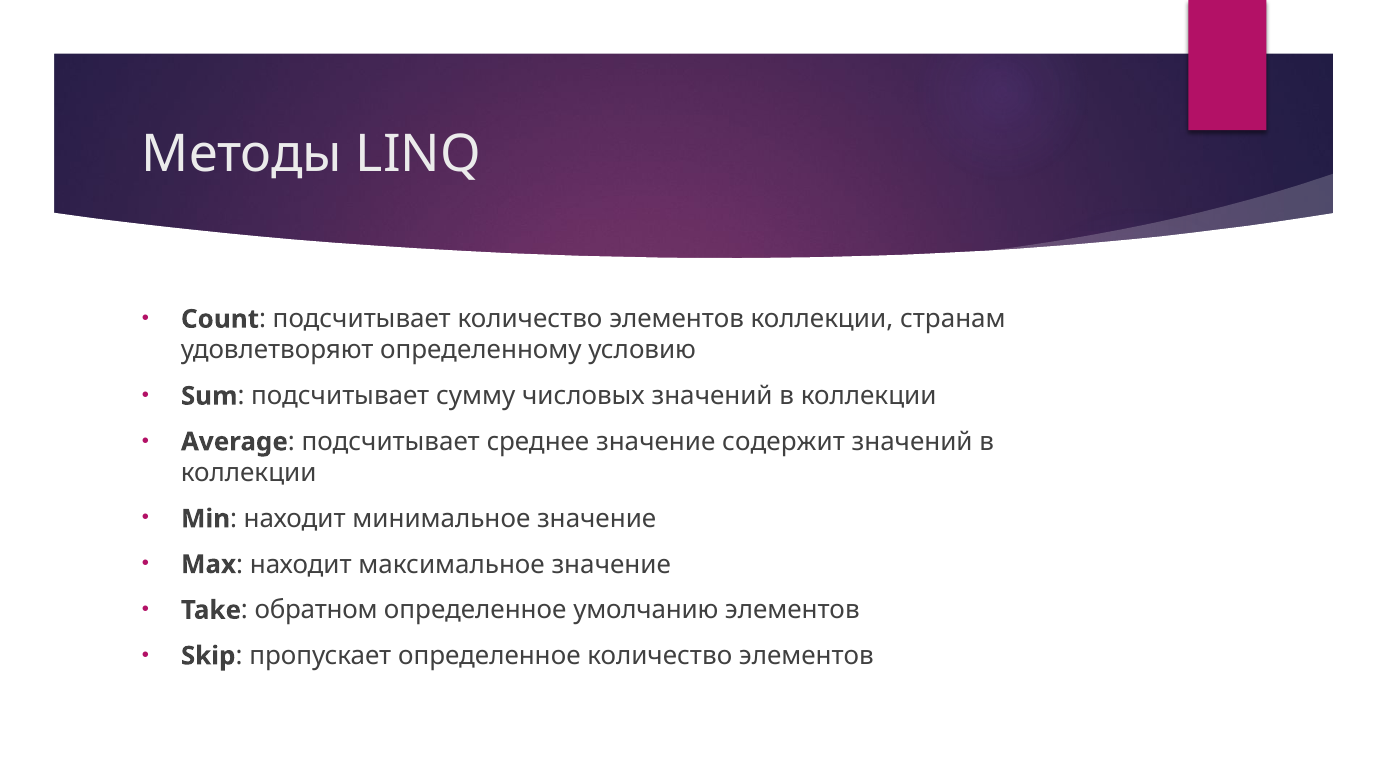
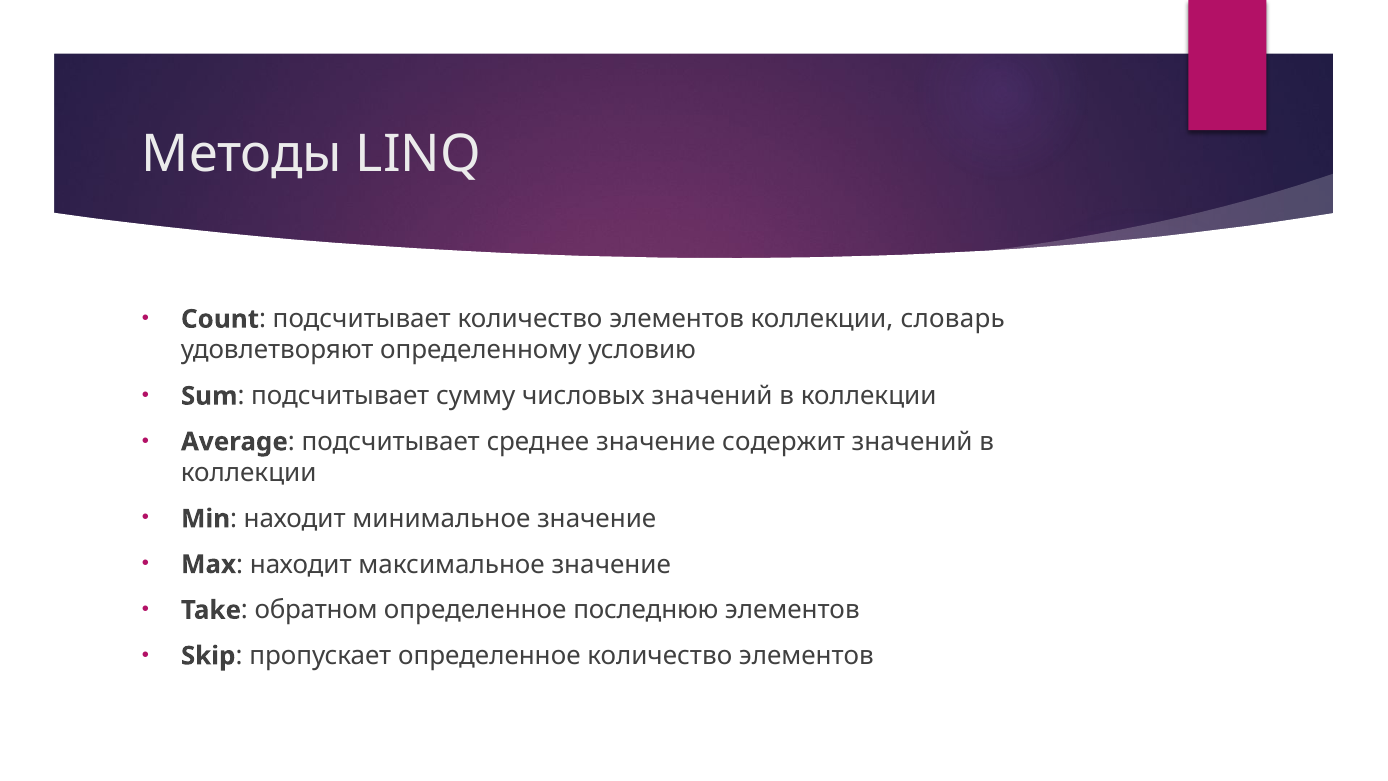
странам: странам -> словарь
умолчанию: умолчанию -> последнюю
